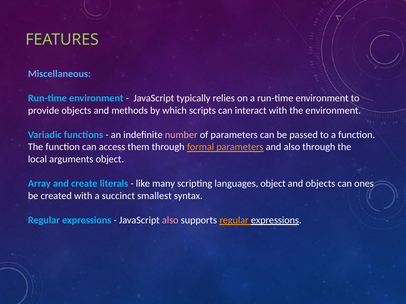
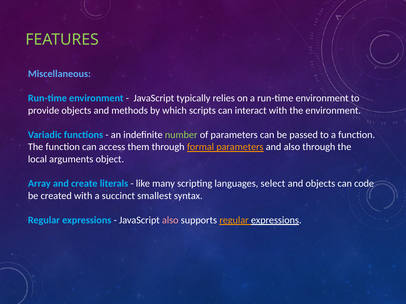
number colour: pink -> light green
languages object: object -> select
ones: ones -> code
